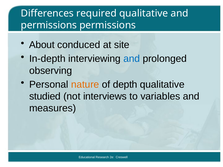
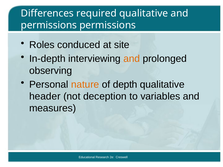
About: About -> Roles
and at (132, 59) colour: blue -> orange
studied: studied -> header
interviews: interviews -> deception
